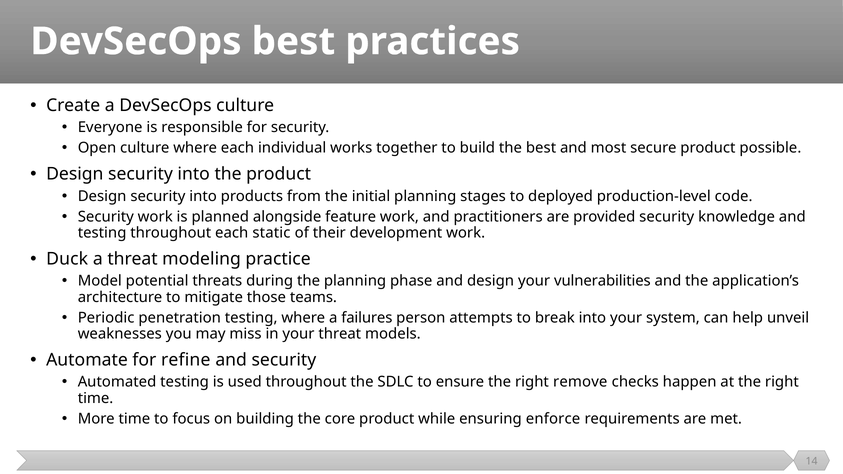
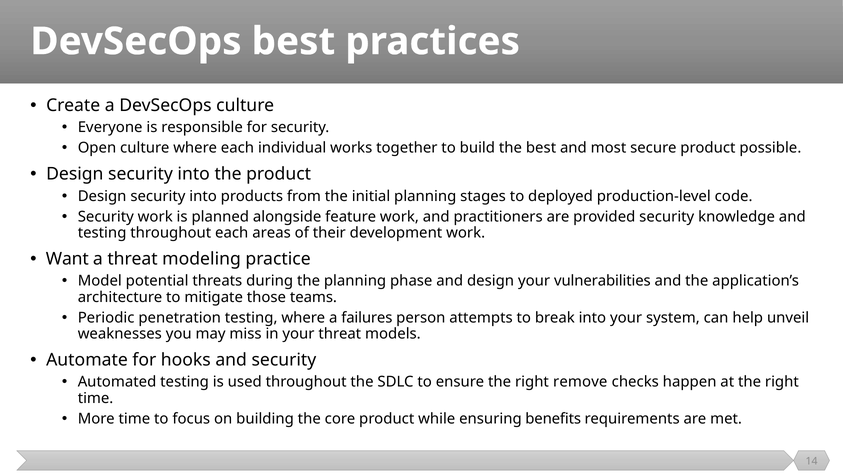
static: static -> areas
Duck: Duck -> Want
refine: refine -> hooks
enforce: enforce -> benefits
